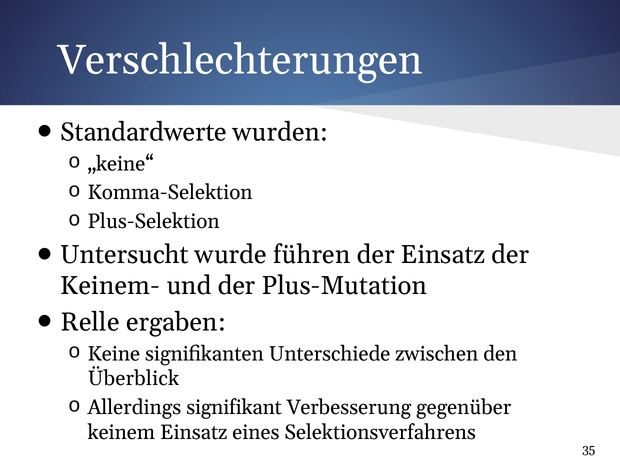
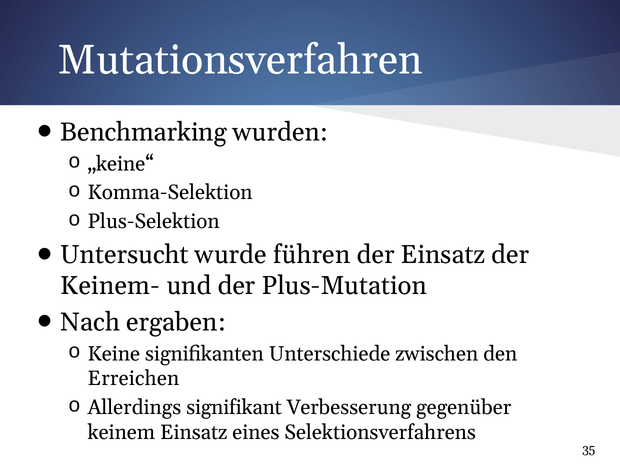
Verschlechterungen: Verschlechterungen -> Mutationsverfahren
Standardwerte: Standardwerte -> Benchmarking
Relle: Relle -> Nach
Überblick: Überblick -> Erreichen
